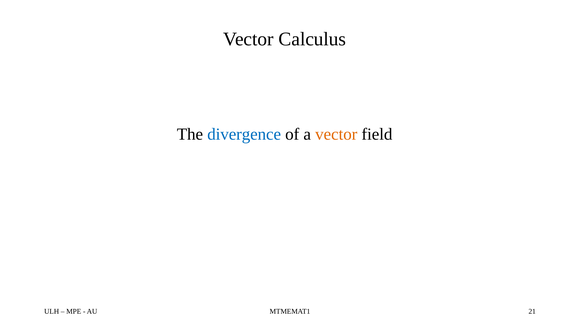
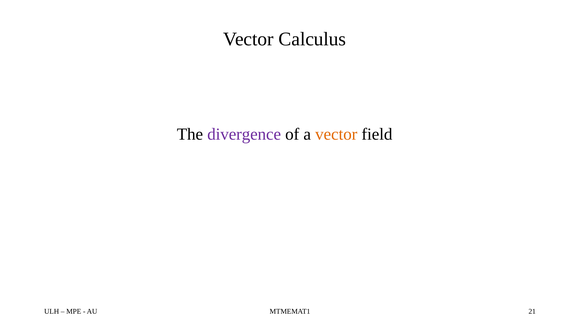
divergence colour: blue -> purple
